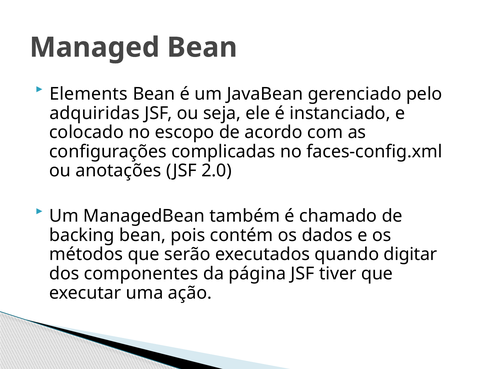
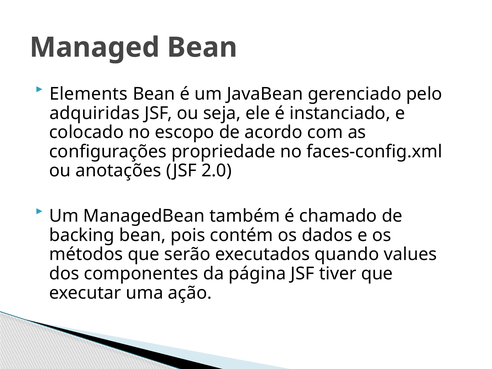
complicadas: complicadas -> propriedade
digitar: digitar -> values
